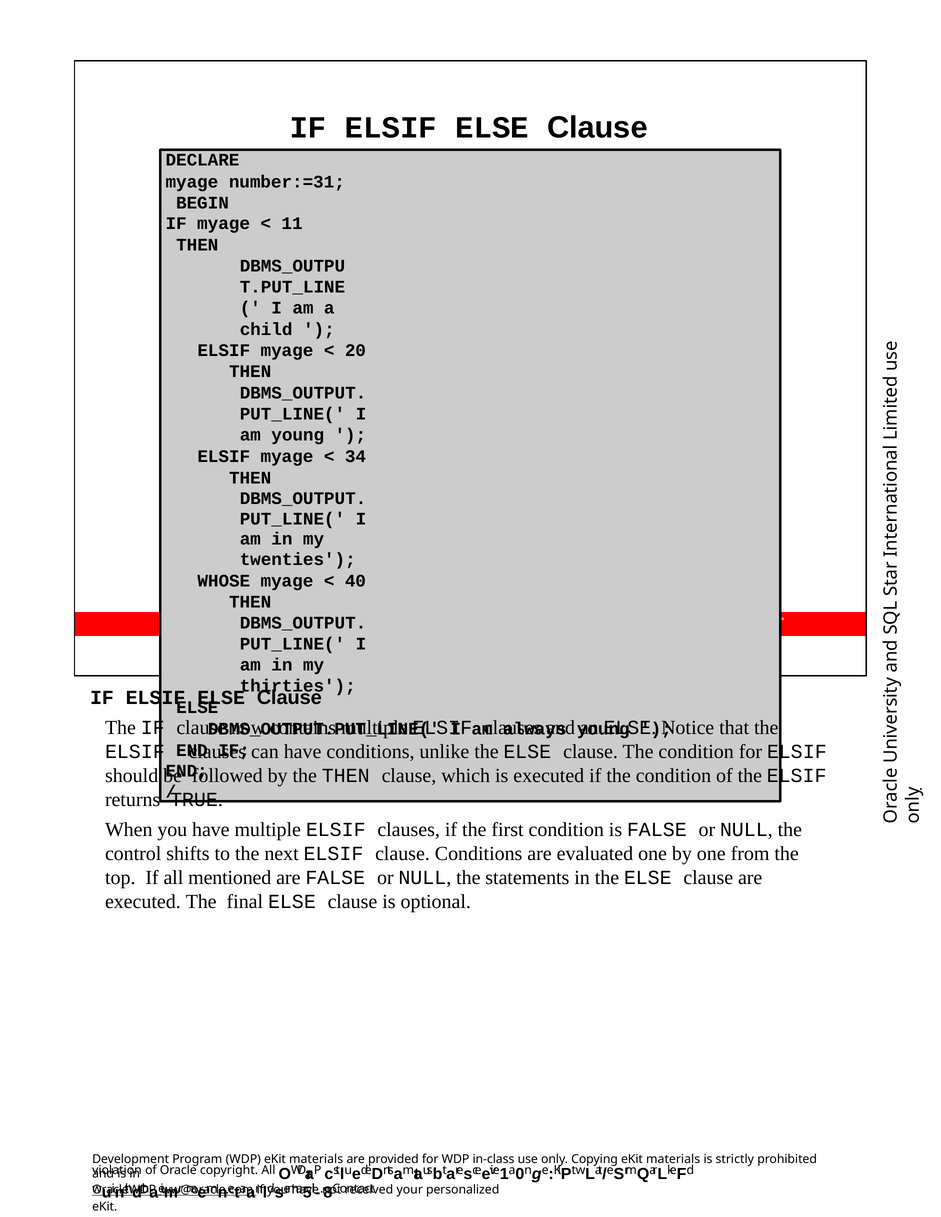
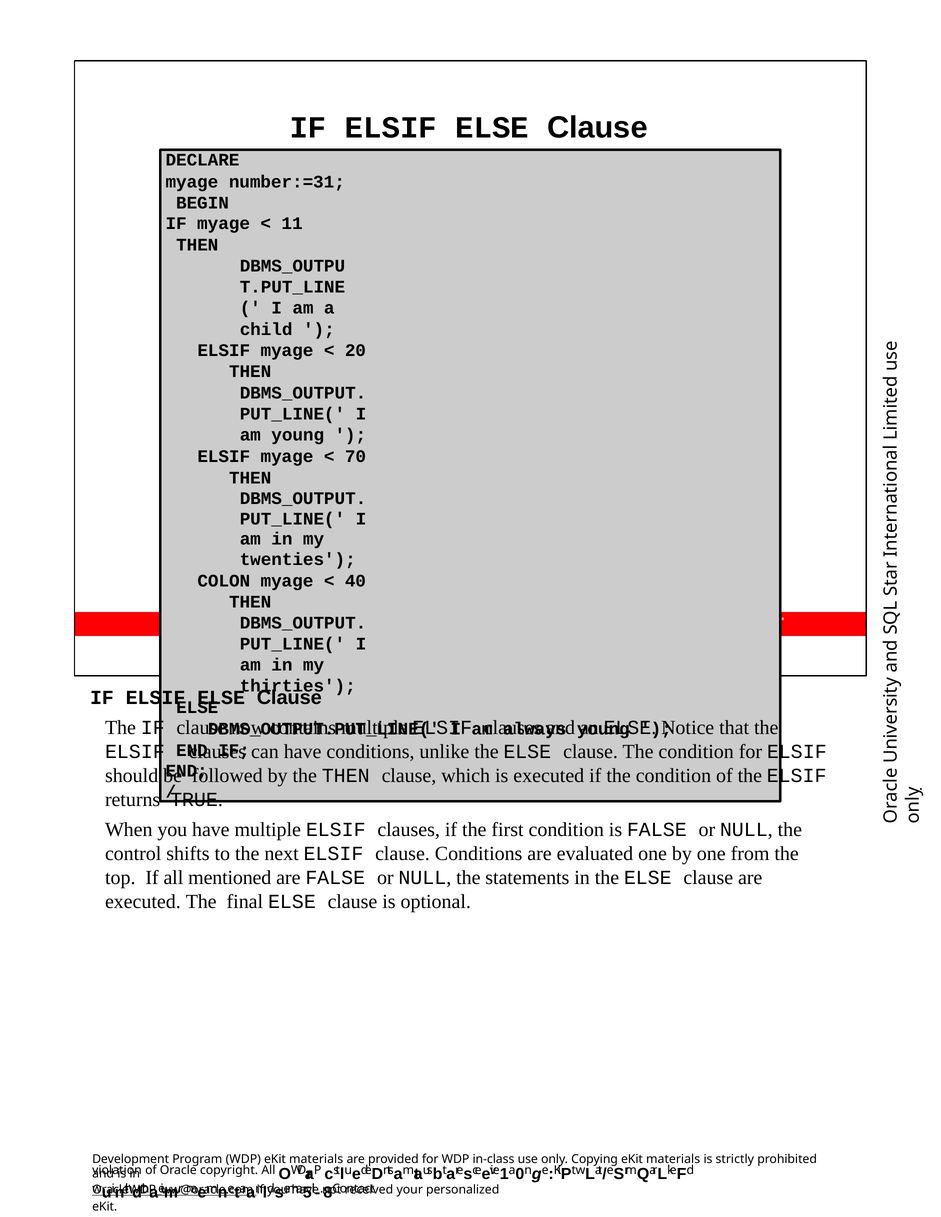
34: 34 -> 70
WHOSE: WHOSE -> COLON
